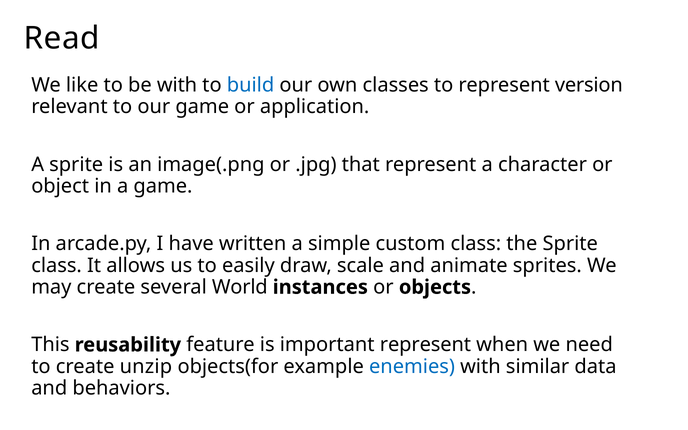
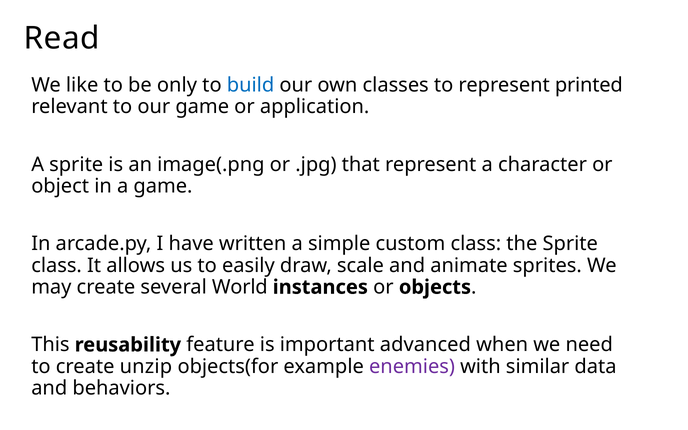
be with: with -> only
version: version -> printed
important represent: represent -> advanced
enemies colour: blue -> purple
